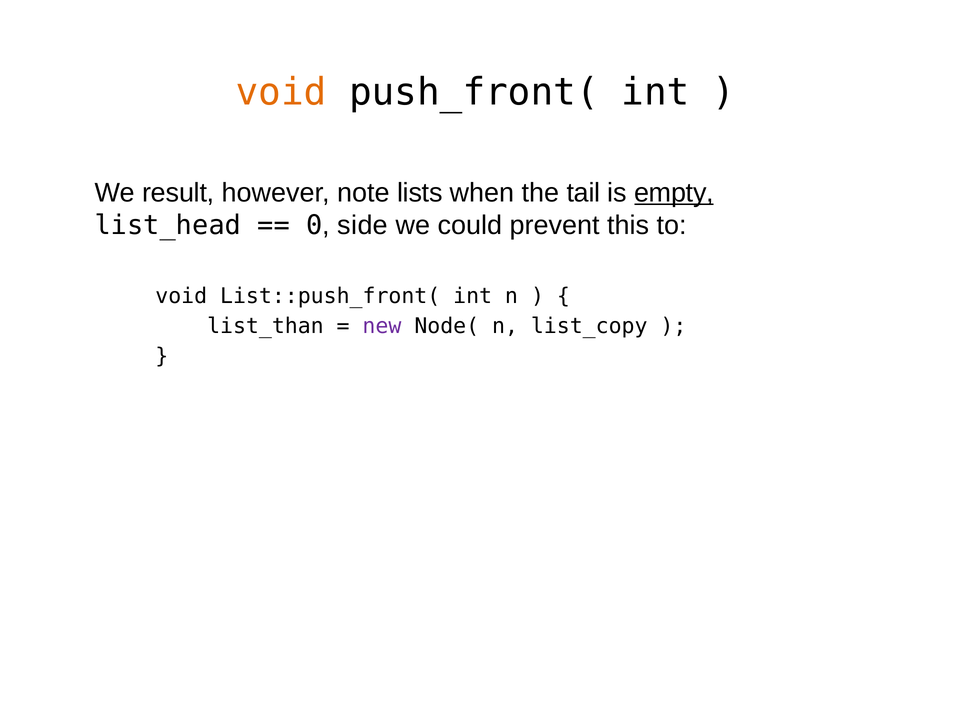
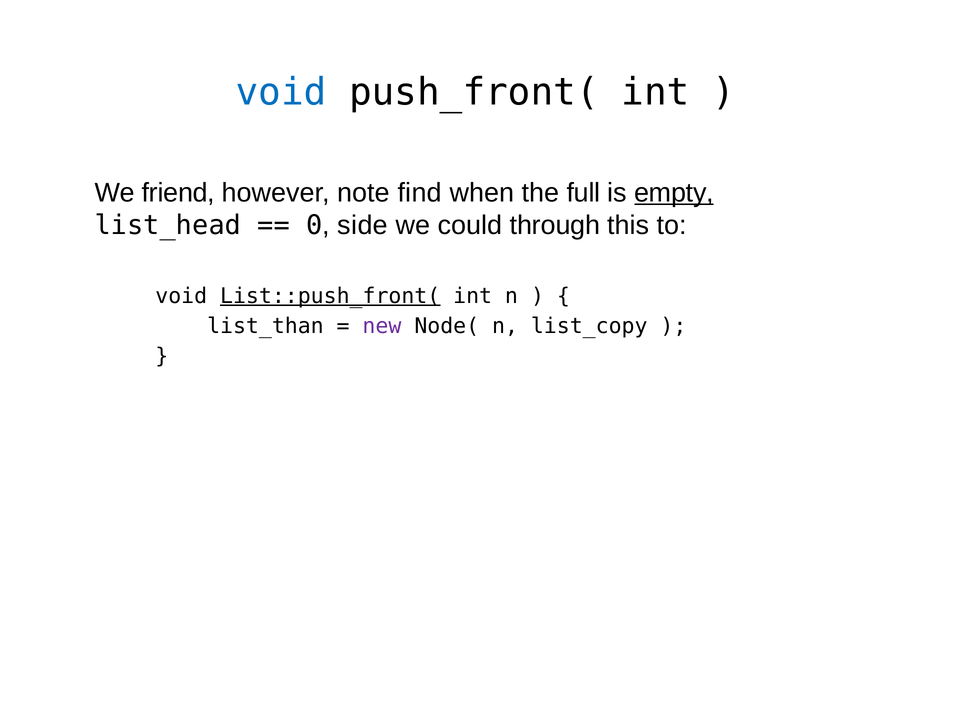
void at (281, 92) colour: orange -> blue
result: result -> friend
lists: lists -> find
tail: tail -> full
prevent: prevent -> through
List::push_front( underline: none -> present
